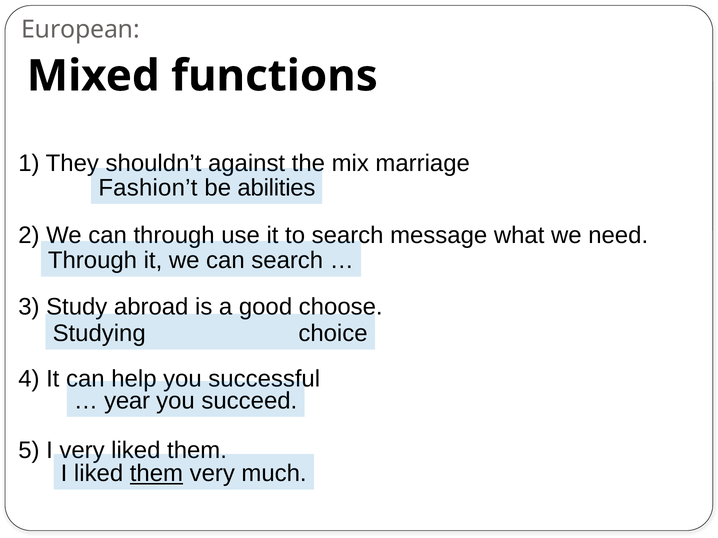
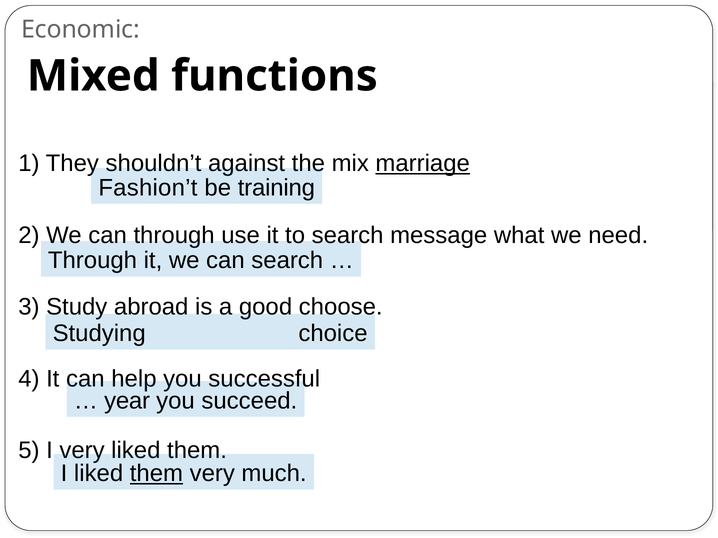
European: European -> Economic
marriage underline: none -> present
abilities: abilities -> training
